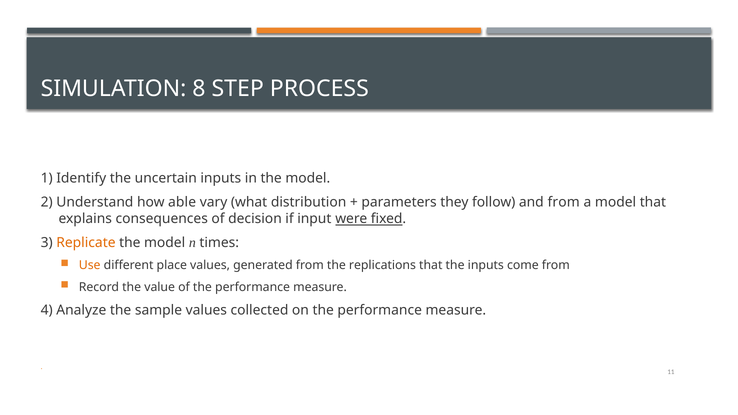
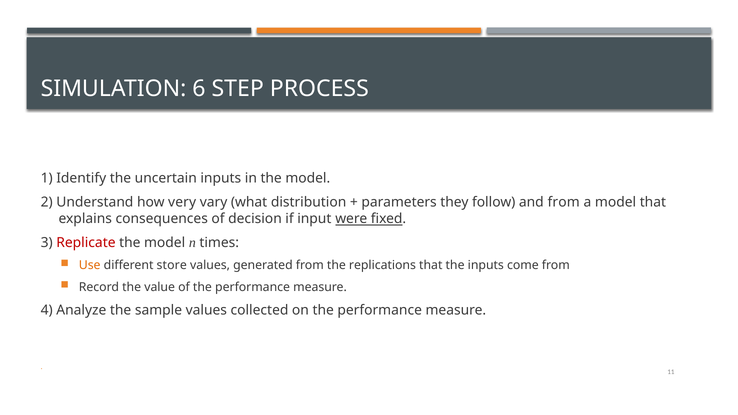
8: 8 -> 6
able: able -> very
Replicate colour: orange -> red
place: place -> store
